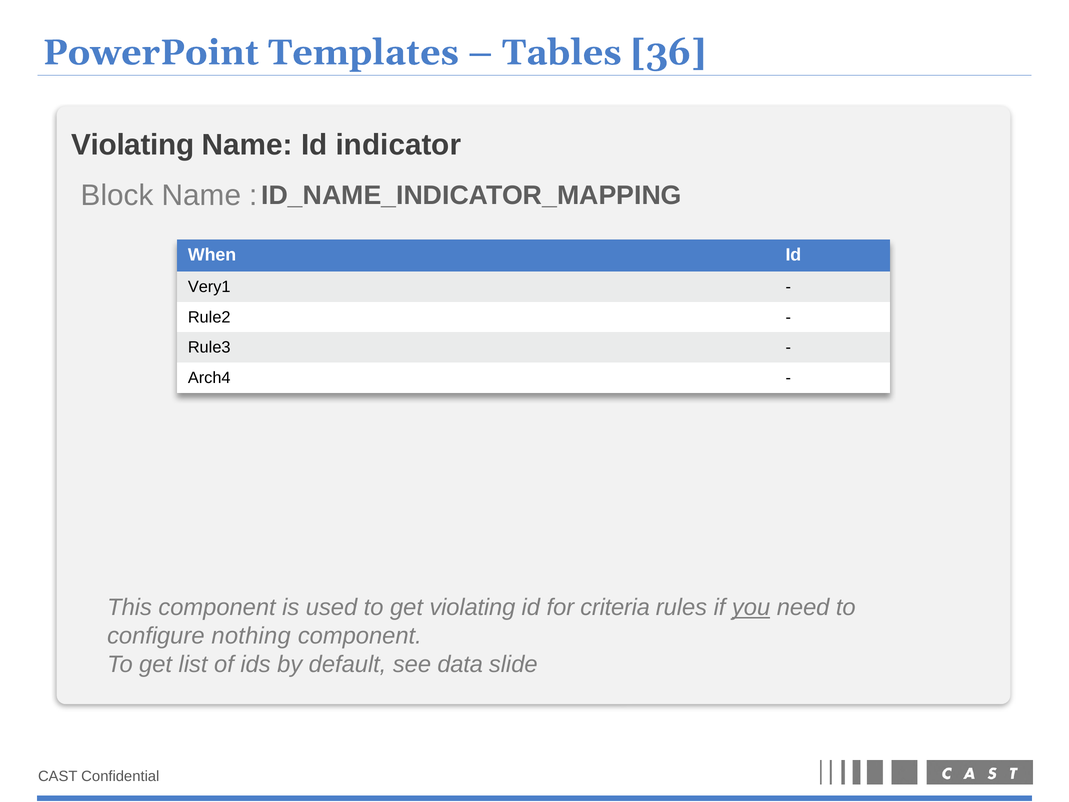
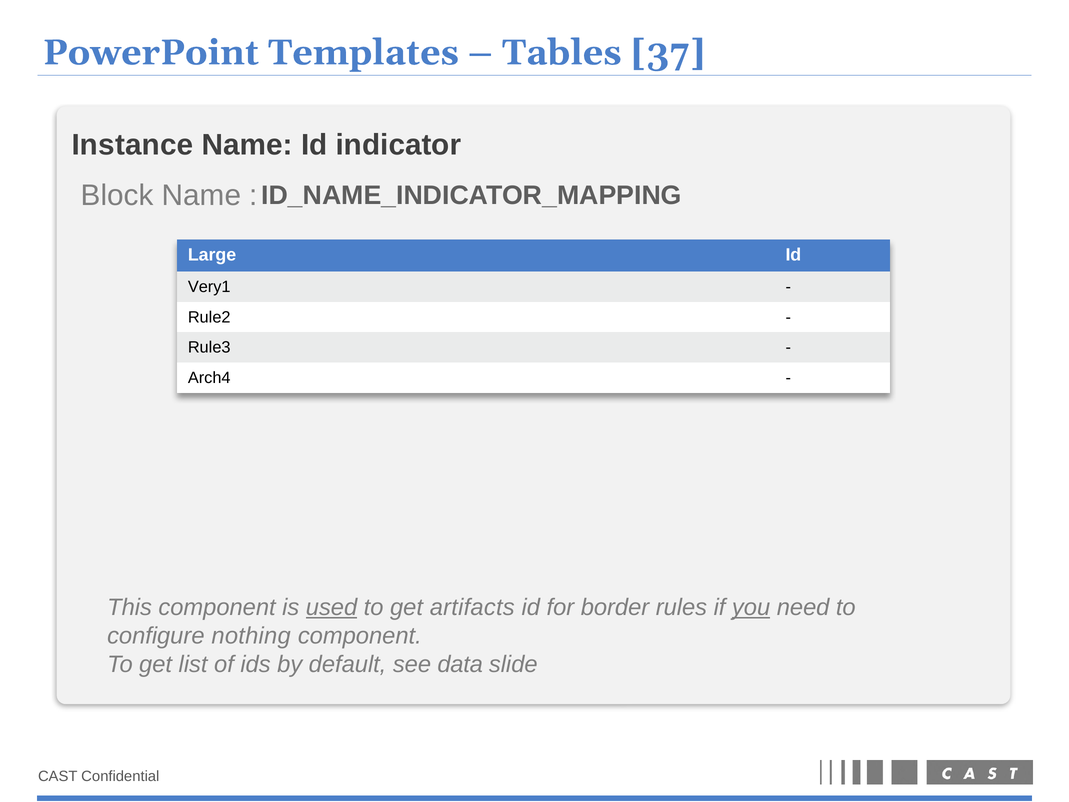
36: 36 -> 37
Violating at (133, 145): Violating -> Instance
When: When -> Large
used underline: none -> present
get violating: violating -> artifacts
criteria: criteria -> border
